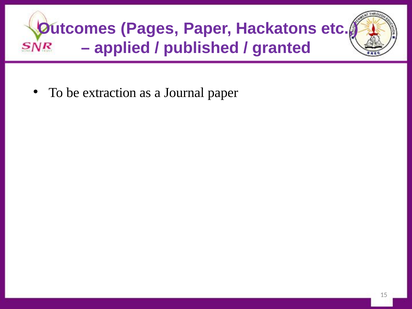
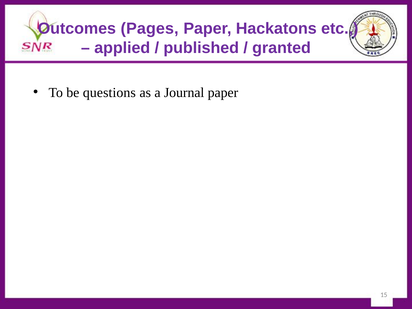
extraction: extraction -> questions
